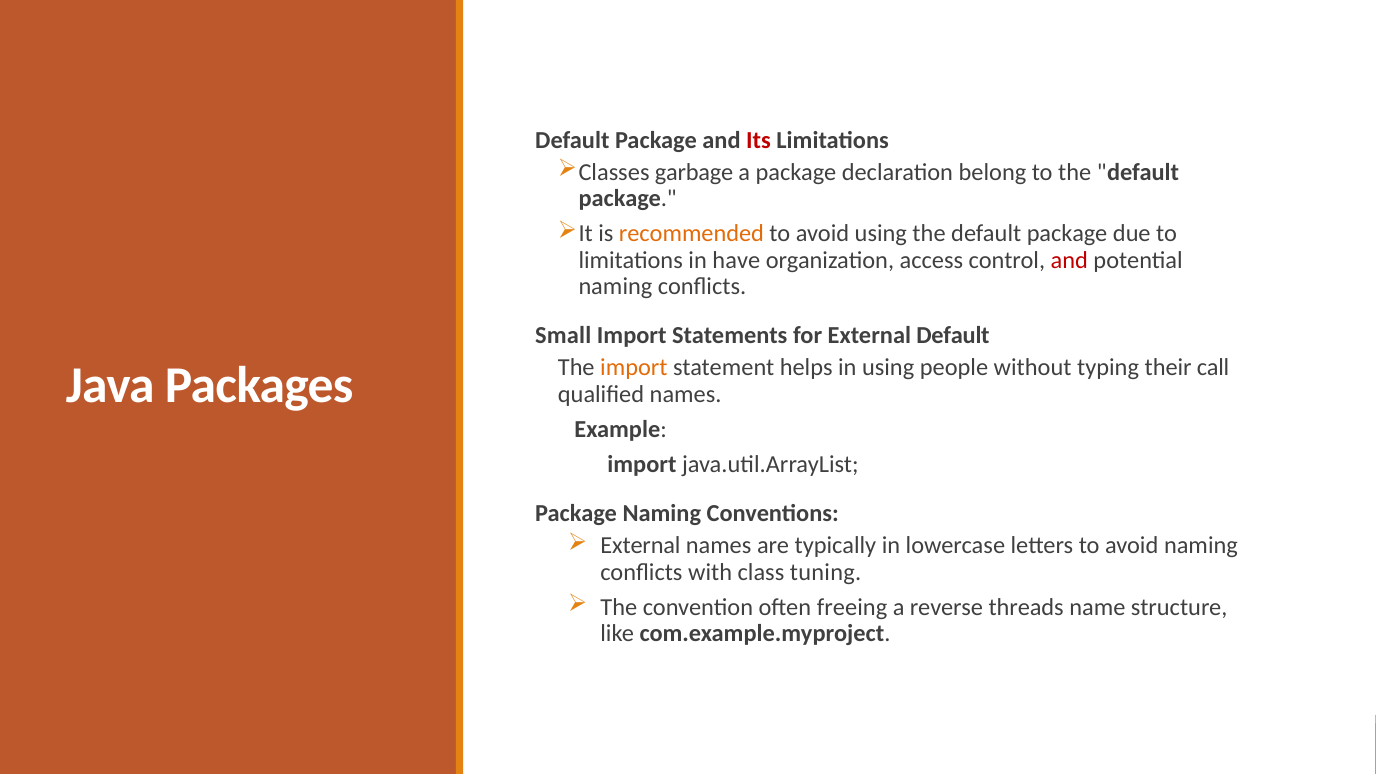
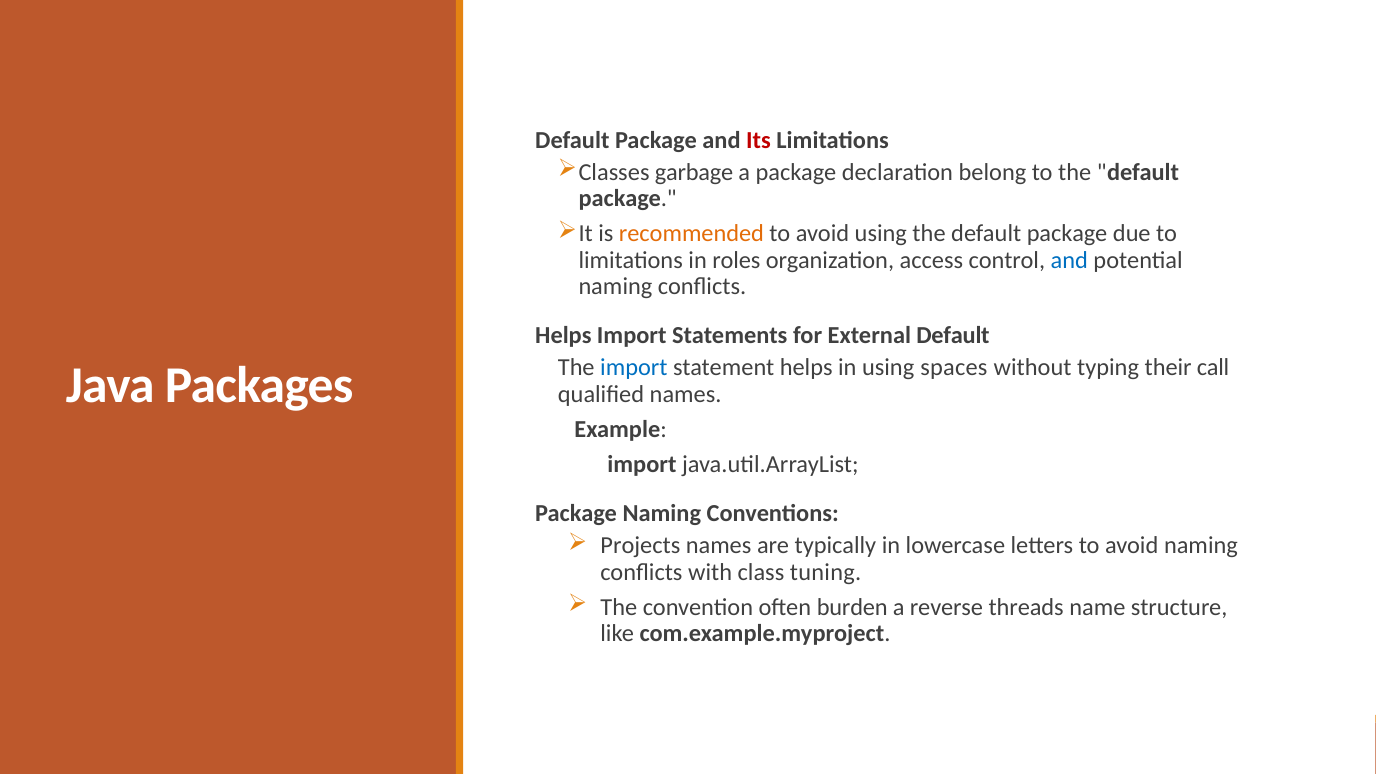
have: have -> roles
and at (1069, 260) colour: red -> blue
Small at (563, 336): Small -> Helps
import at (634, 368) colour: orange -> blue
people: people -> spaces
External at (640, 546): External -> Projects
freeing: freeing -> burden
